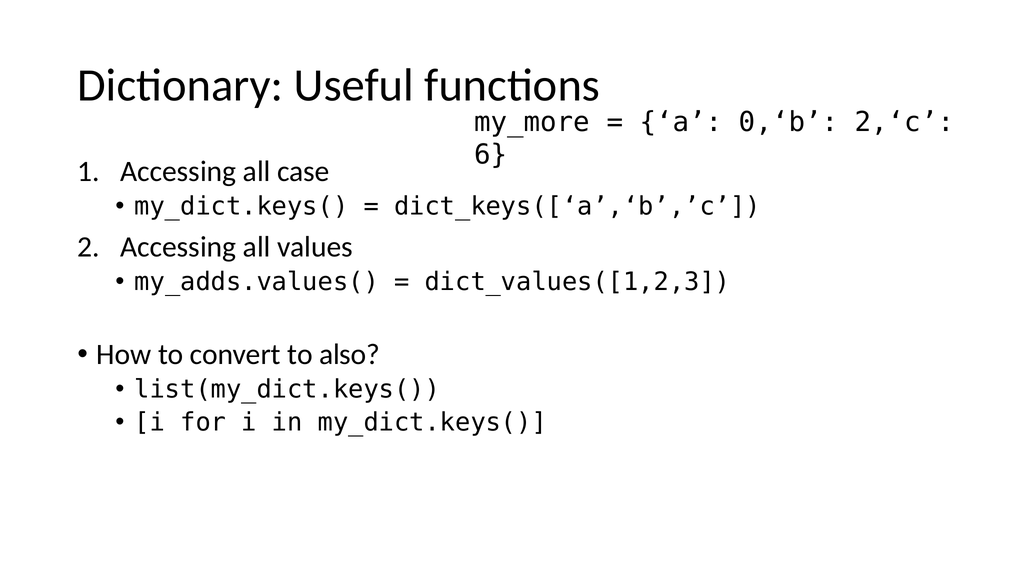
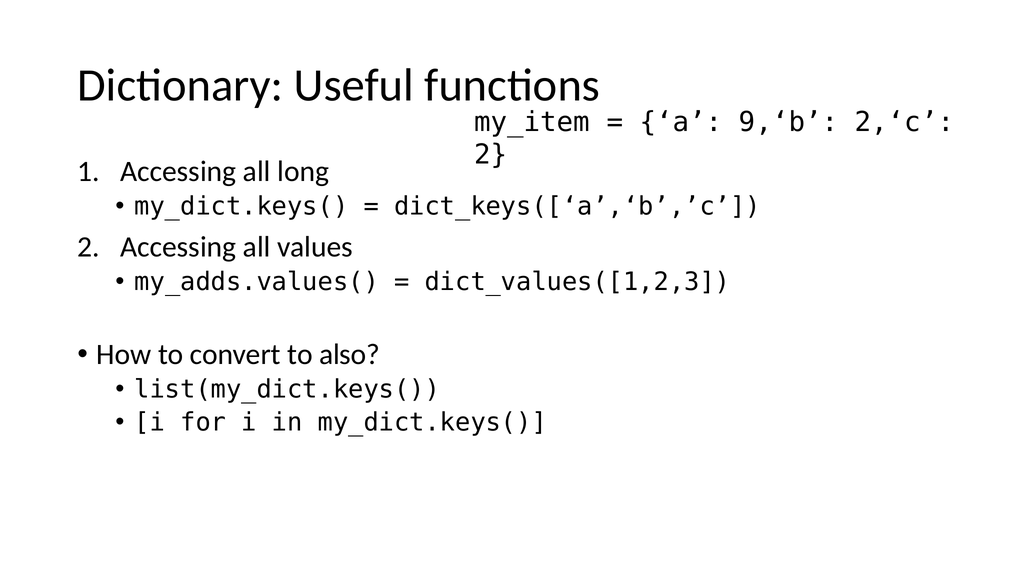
my_more: my_more -> my_item
0,‘b: 0,‘b -> 9,‘b
6 at (491, 155): 6 -> 2
case: case -> long
